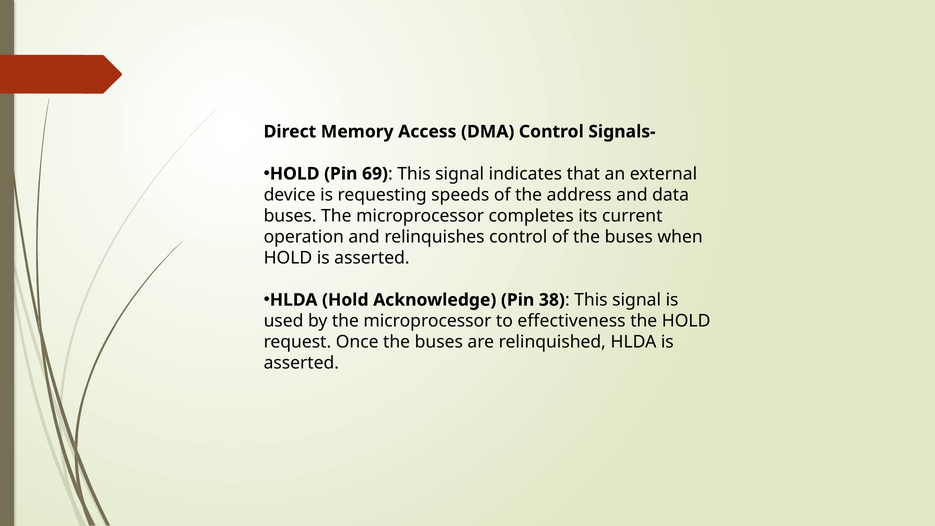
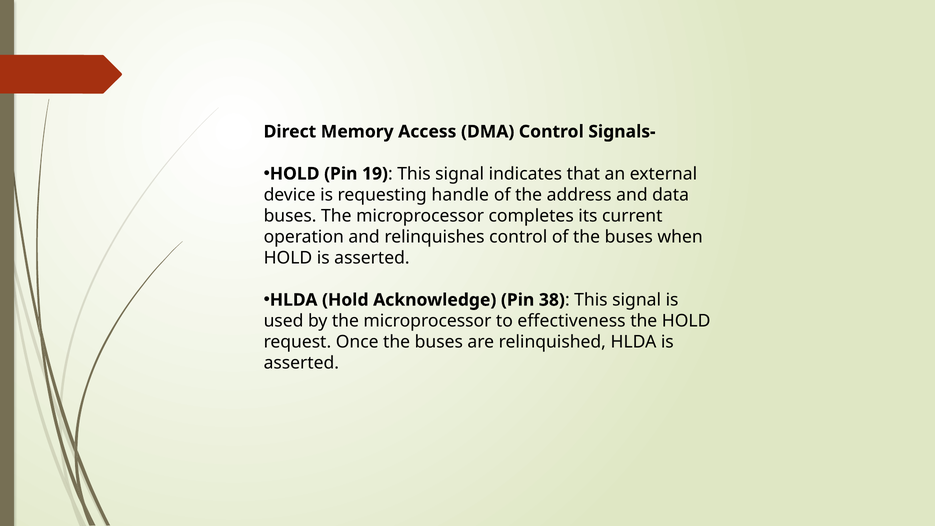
69: 69 -> 19
speeds: speeds -> handle
